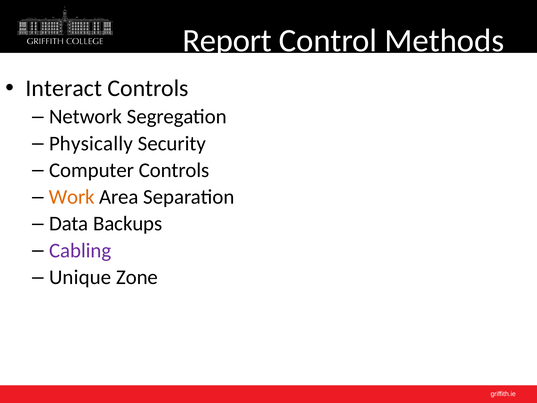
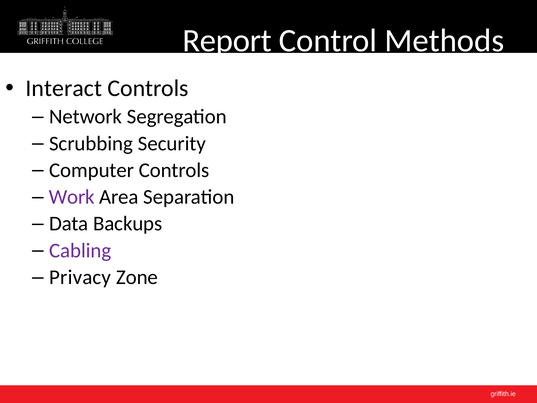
Physically: Physically -> Scrubbing
Work colour: orange -> purple
Unique: Unique -> Privacy
